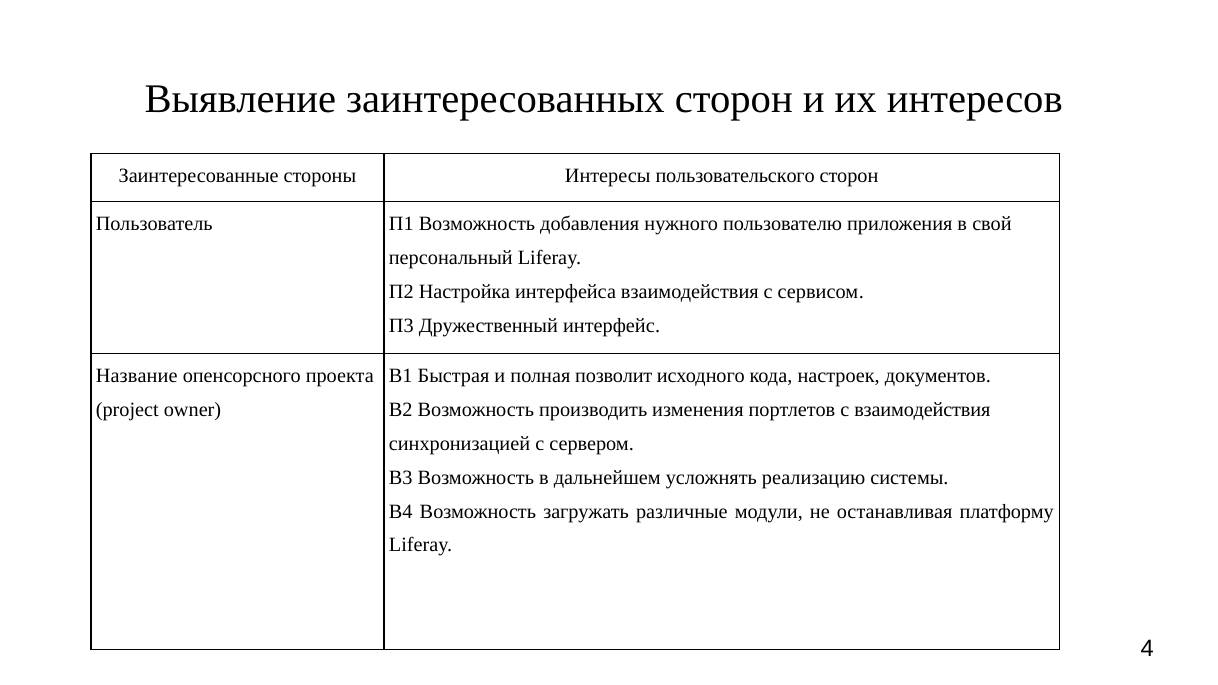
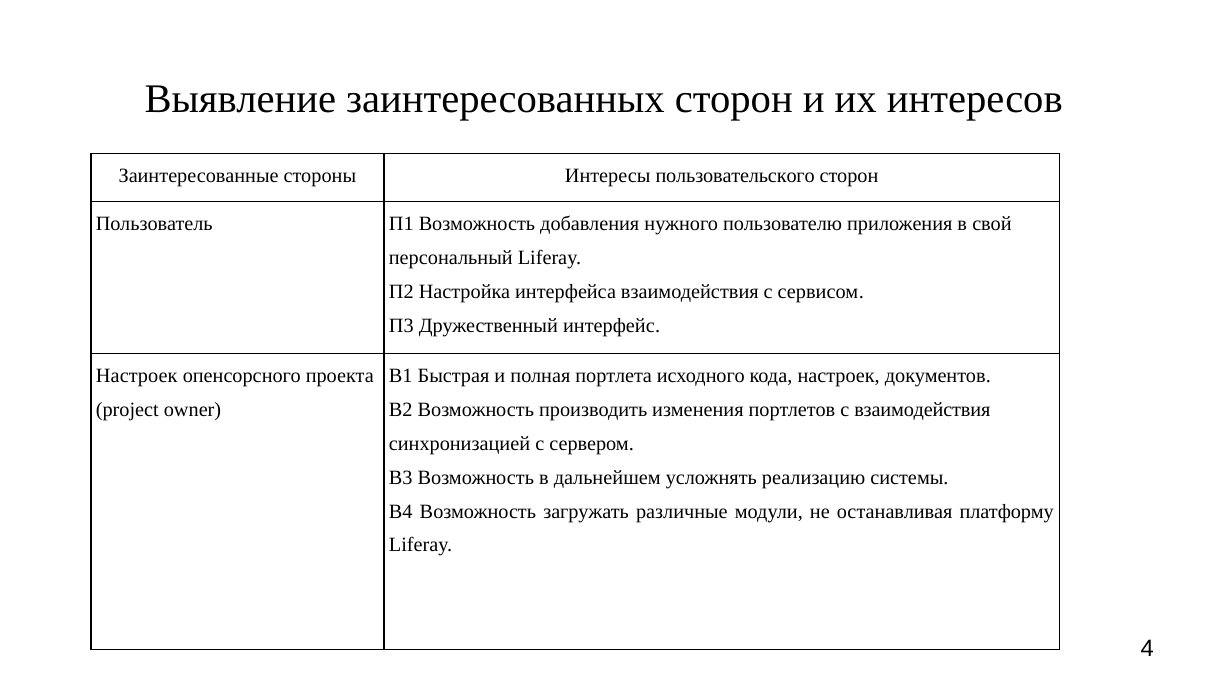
Название at (137, 376): Название -> Настроек
позволит: позволит -> портлета
